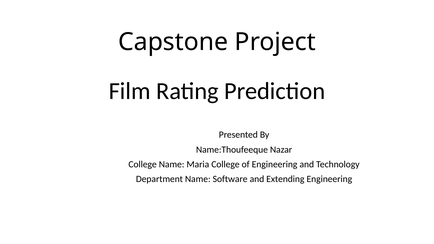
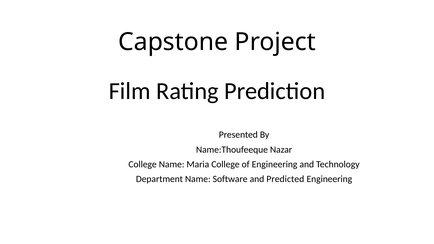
Extending: Extending -> Predicted
